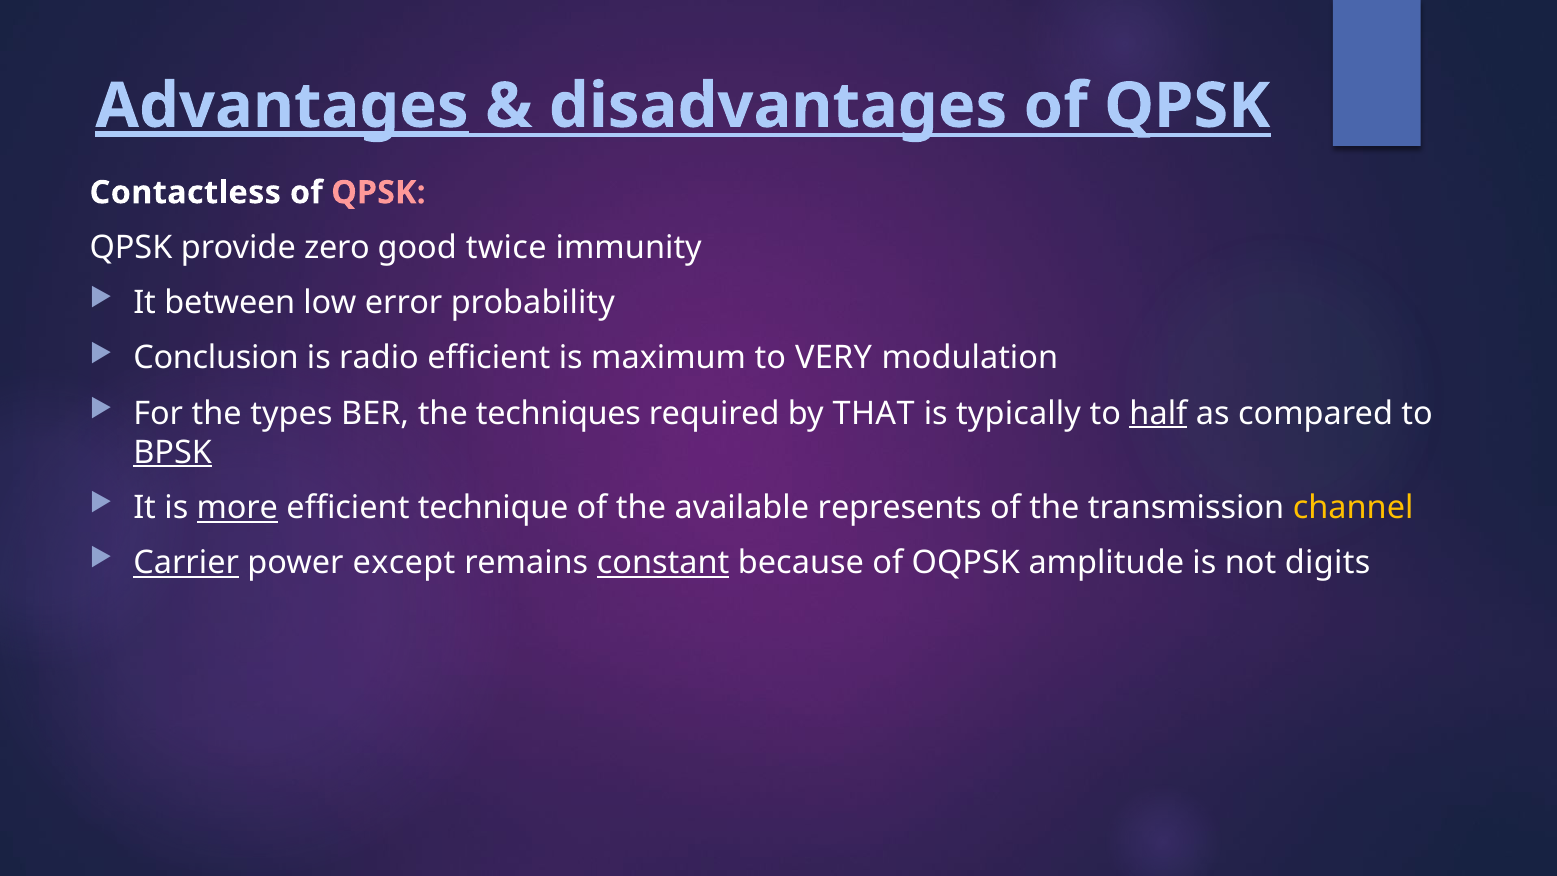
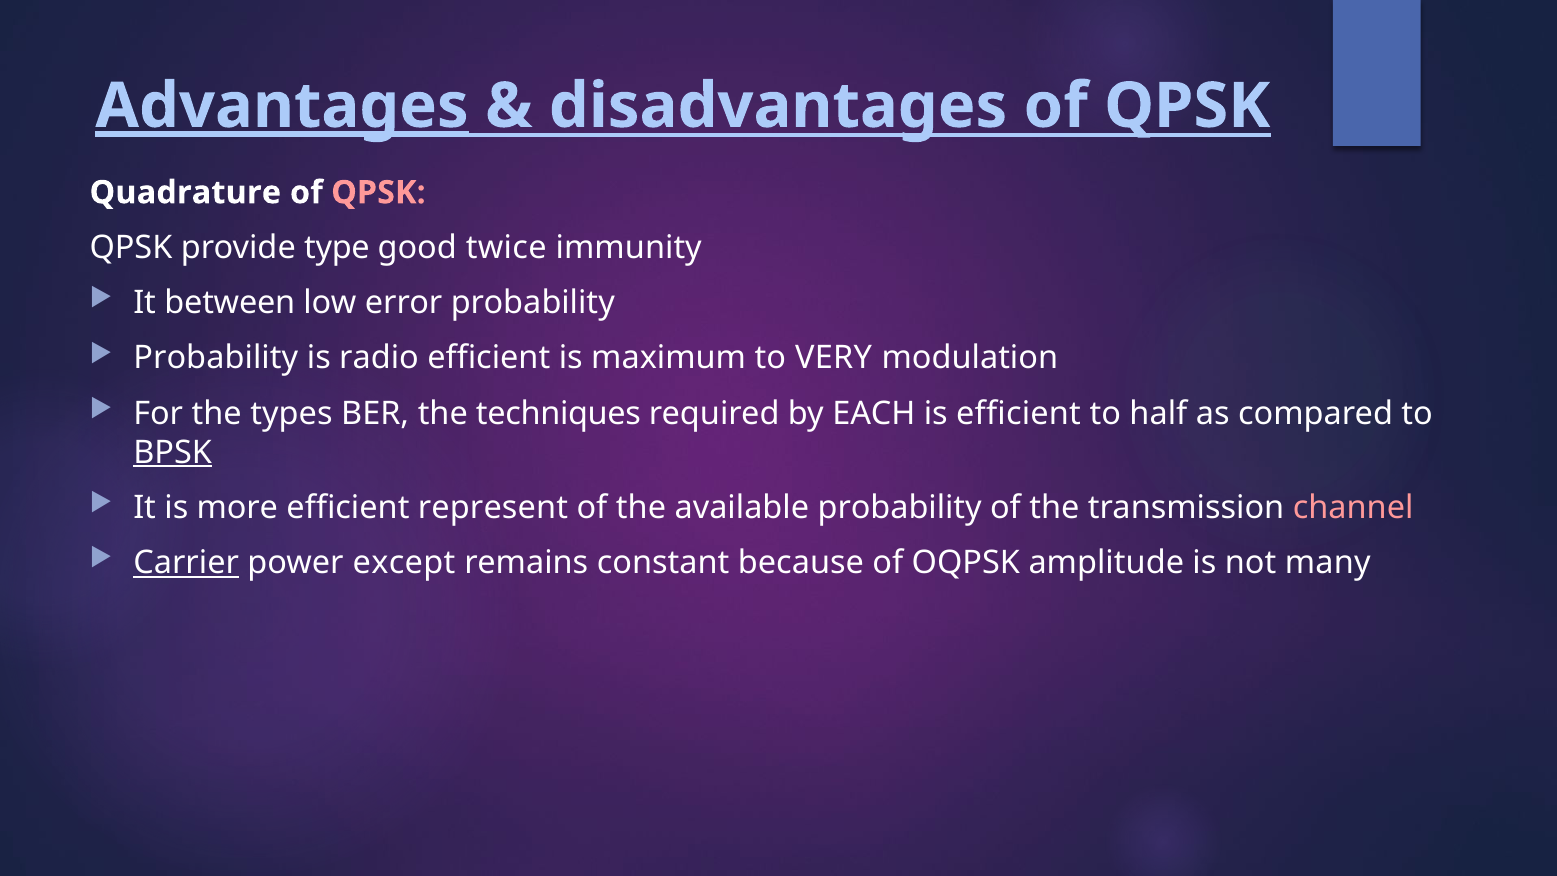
Contactless: Contactless -> Quadrature
zero: zero -> type
Conclusion at (216, 358): Conclusion -> Probability
THAT: THAT -> EACH
is typically: typically -> efficient
half underline: present -> none
more underline: present -> none
technique: technique -> represent
available represents: represents -> probability
channel colour: yellow -> pink
constant underline: present -> none
digits: digits -> many
